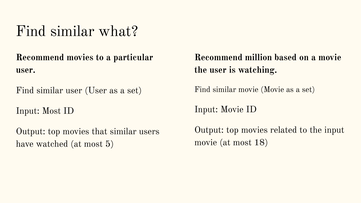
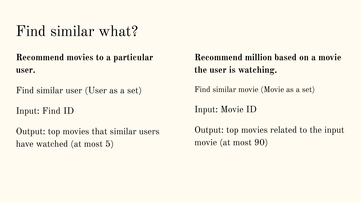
Input Most: Most -> Find
18: 18 -> 90
